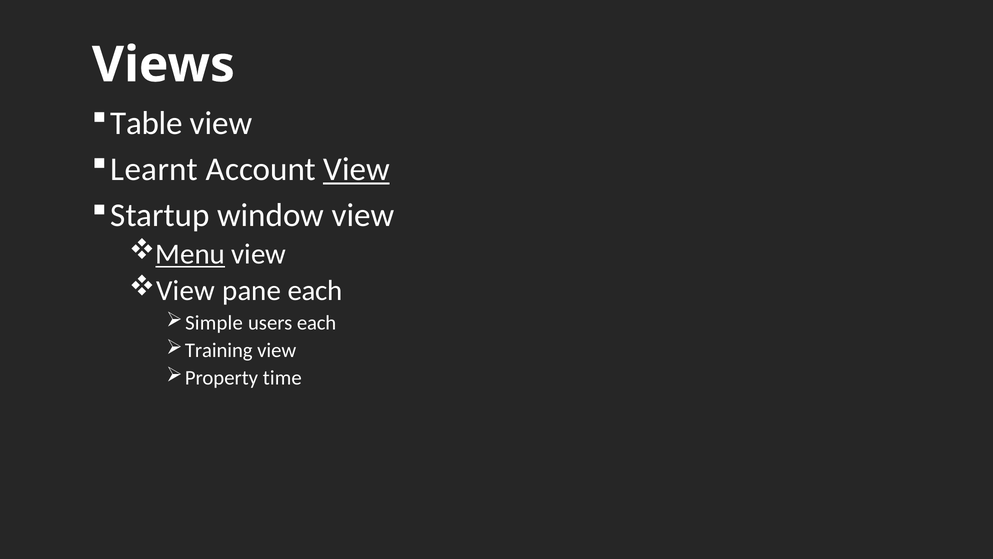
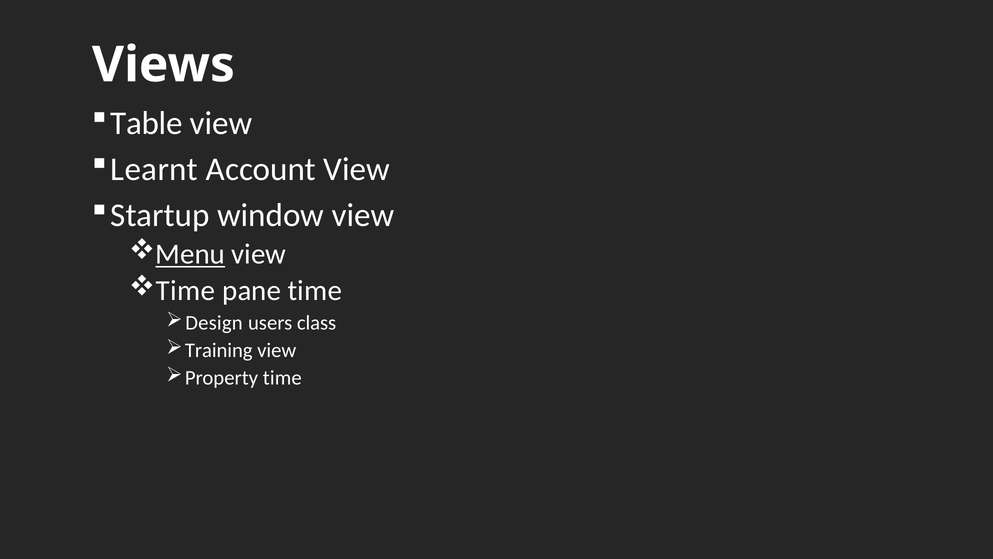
View at (356, 169) underline: present -> none
View at (186, 290): View -> Time
pane each: each -> time
Simple: Simple -> Design
users each: each -> class
